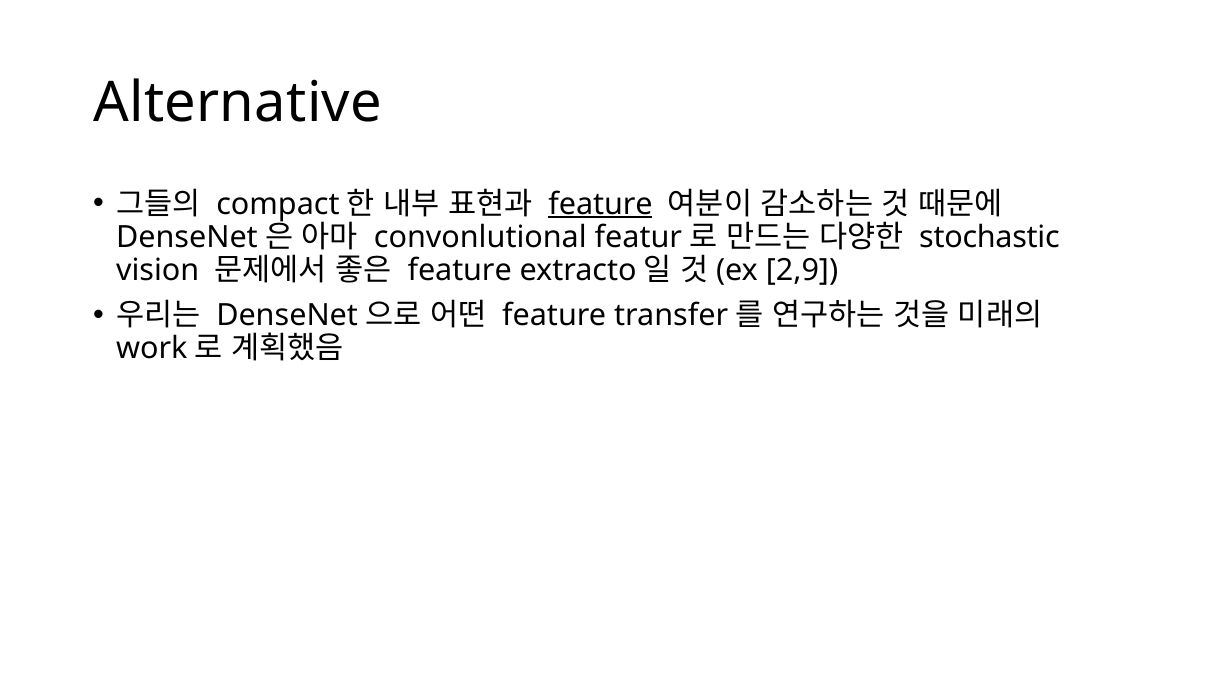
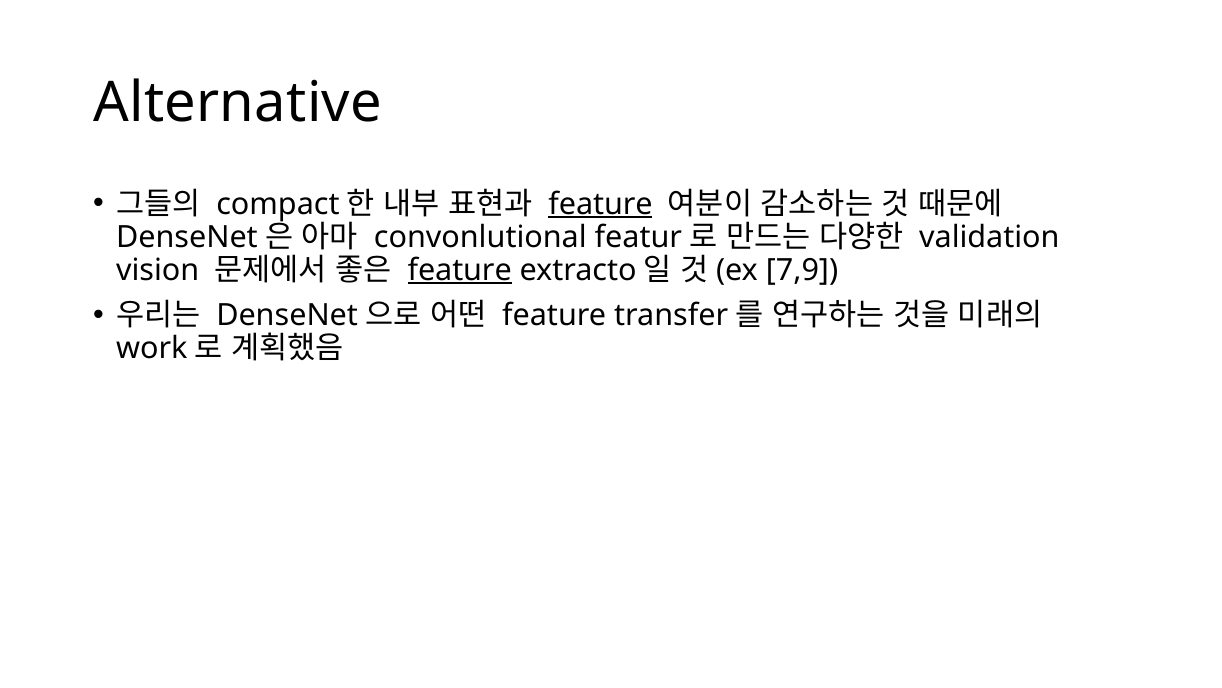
stochastic: stochastic -> validation
feature at (460, 270) underline: none -> present
2,9: 2,9 -> 7,9
